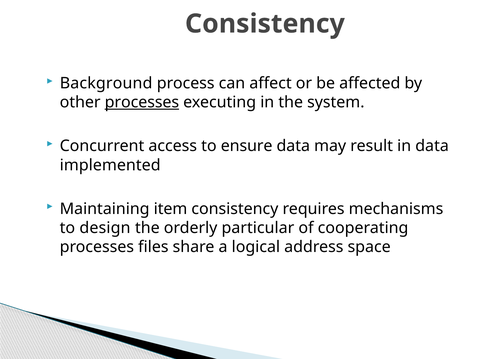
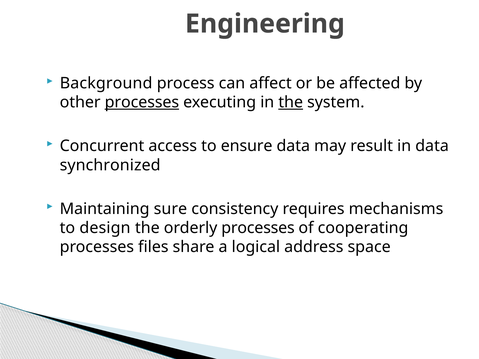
Consistency at (265, 24): Consistency -> Engineering
the at (291, 102) underline: none -> present
implemented: implemented -> synchronized
item: item -> sure
orderly particular: particular -> processes
